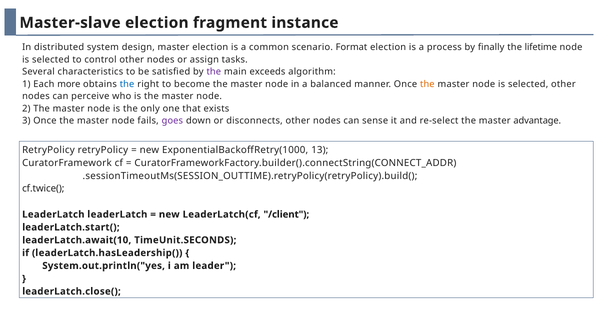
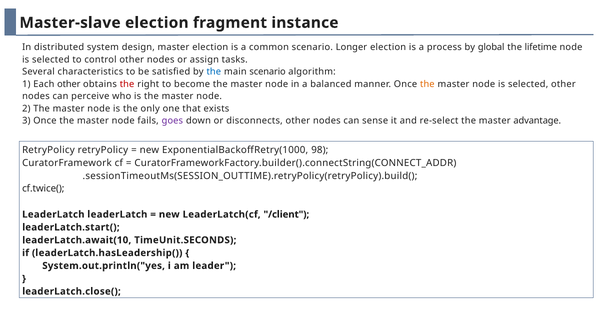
Format: Format -> Longer
finally: finally -> global
the at (214, 72) colour: purple -> blue
main exceeds: exceeds -> scenario
Each more: more -> other
the at (127, 84) colour: blue -> red
13: 13 -> 98
